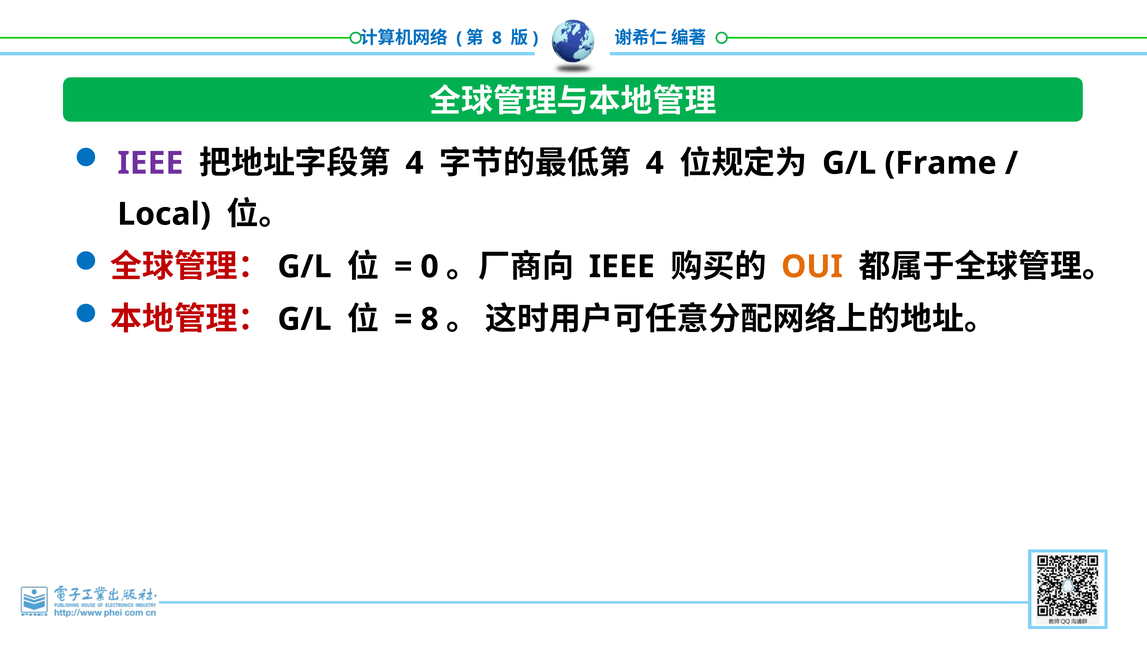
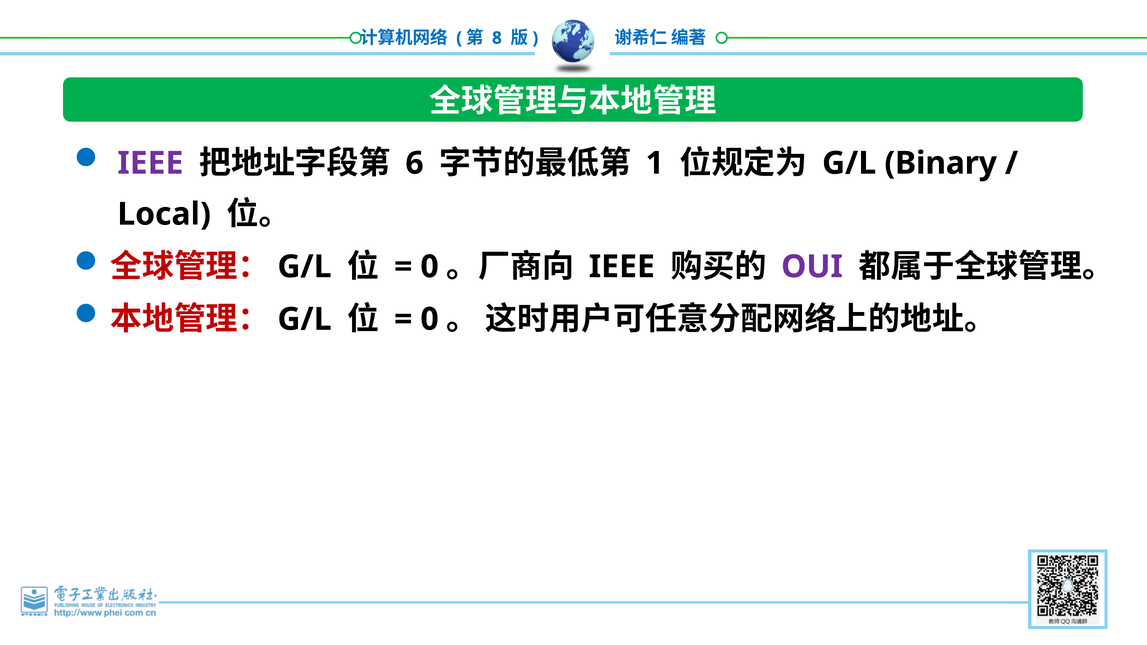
4 at (415, 163): 4 -> 6
4 at (655, 163): 4 -> 1
Frame: Frame -> Binary
OUI colour: orange -> purple
8 at (430, 319): 8 -> 0
